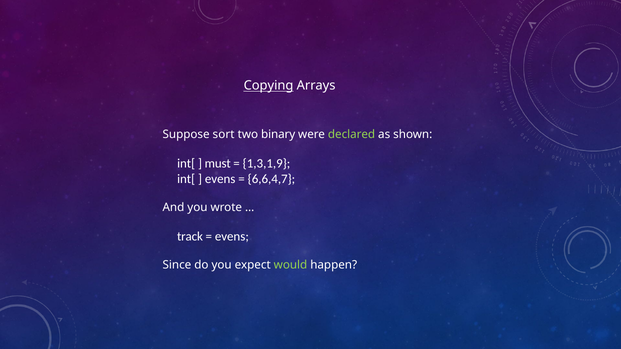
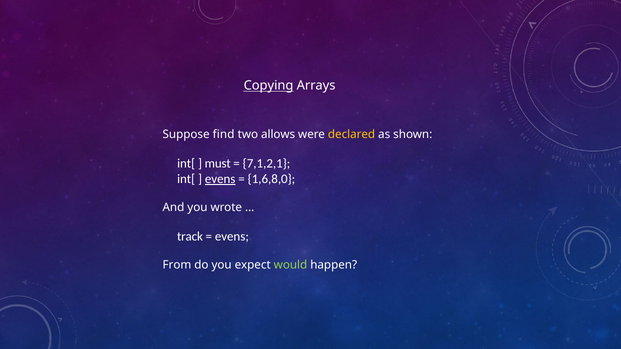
sort: sort -> find
binary: binary -> allows
declared colour: light green -> yellow
1,3,1,9: 1,3,1,9 -> 7,1,2,1
evens at (220, 179) underline: none -> present
6,6,4,7: 6,6,4,7 -> 1,6,8,0
Since: Since -> From
